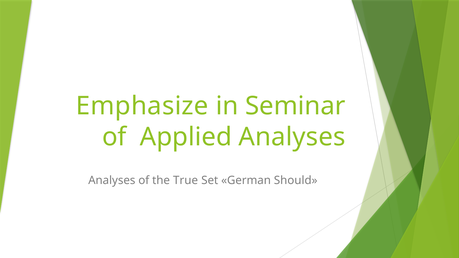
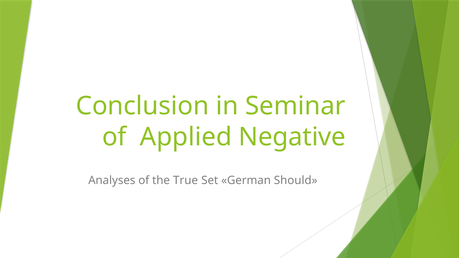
Emphasize: Emphasize -> Conclusion
Applied Analyses: Analyses -> Negative
